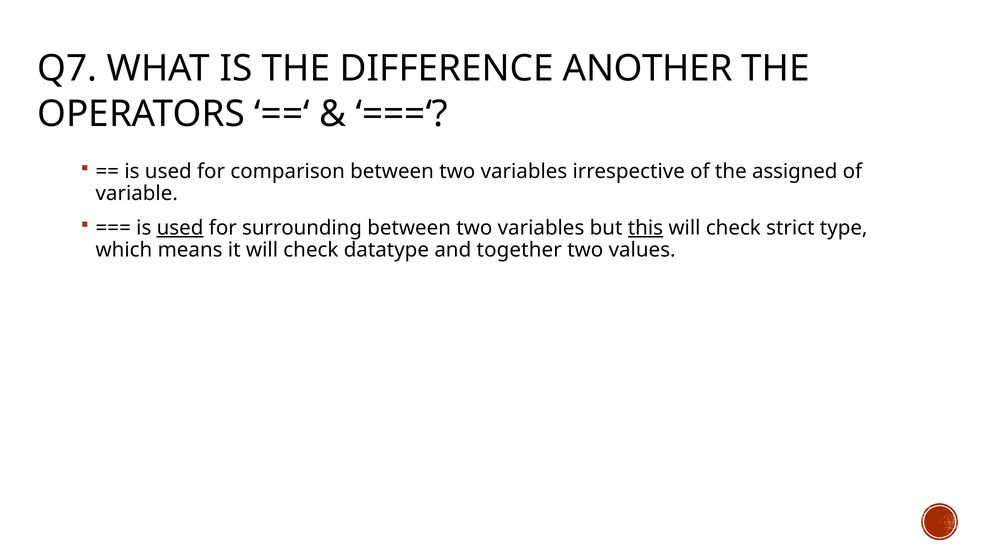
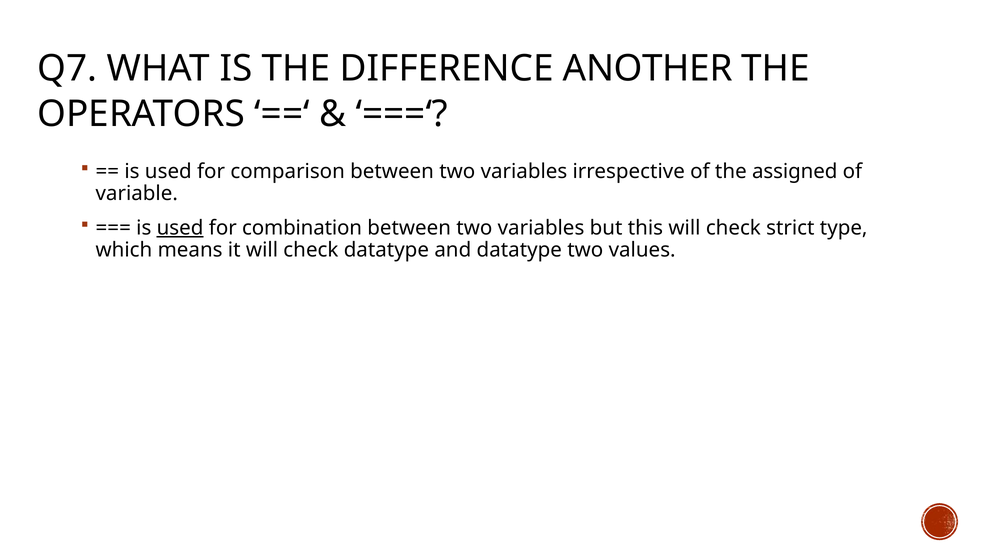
surrounding: surrounding -> combination
this underline: present -> none
and together: together -> datatype
